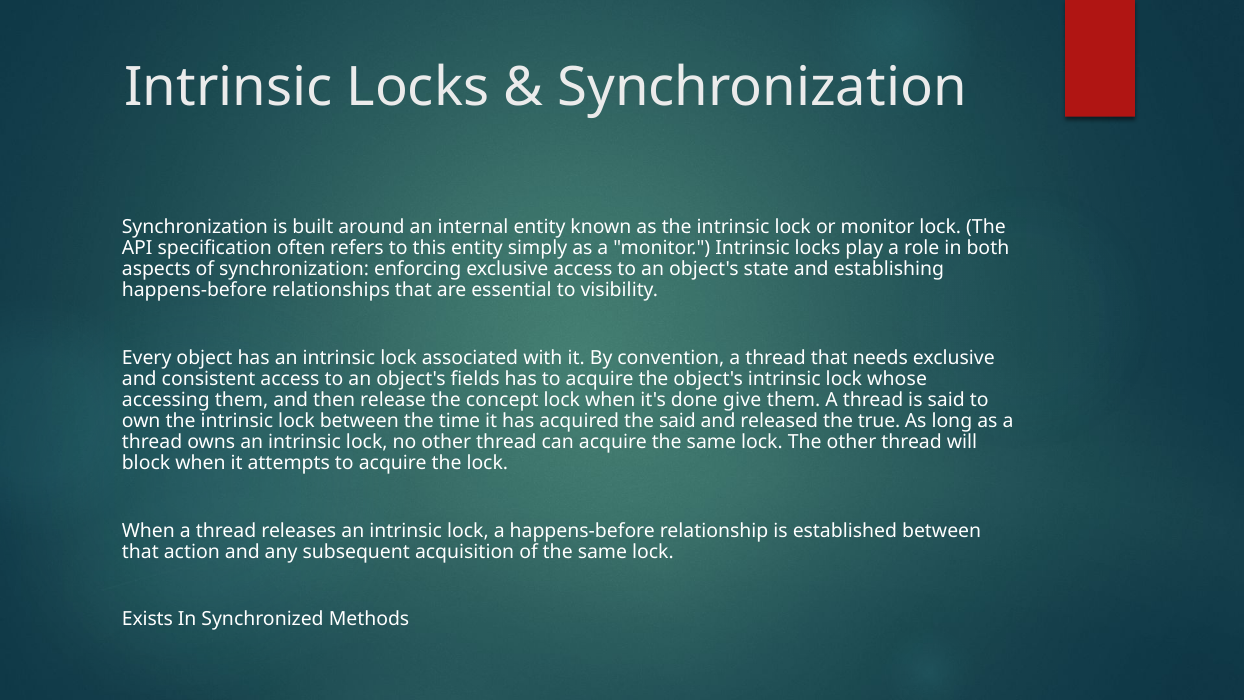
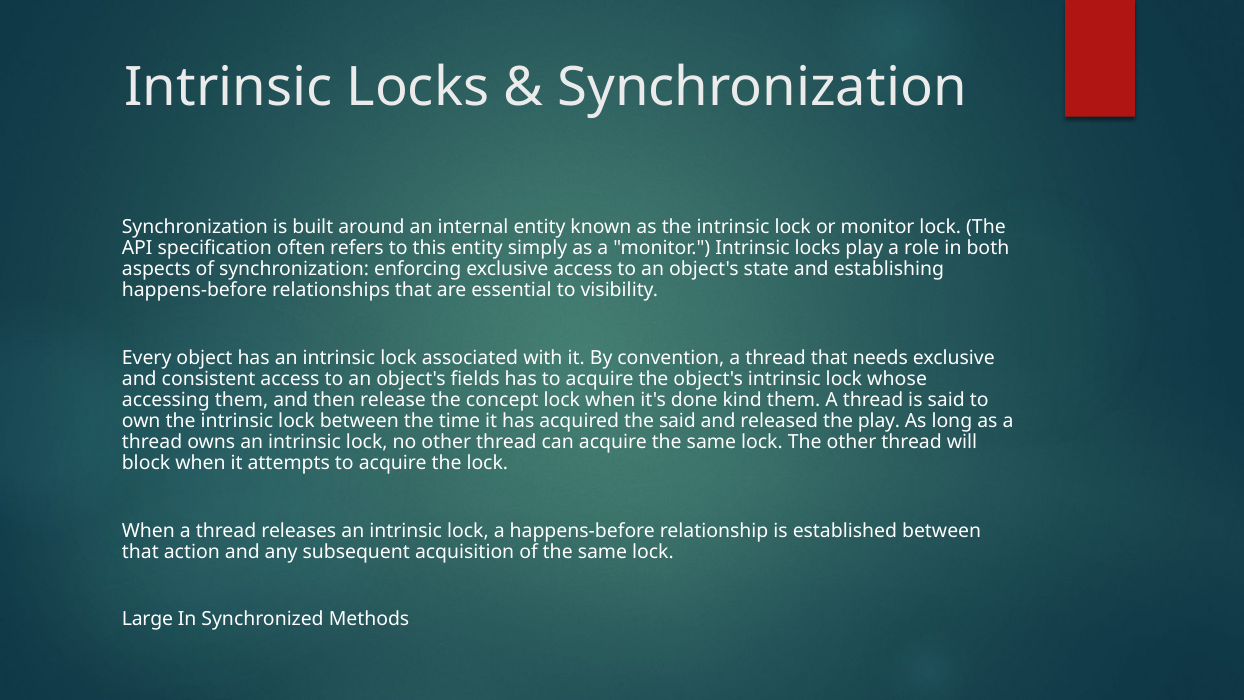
give: give -> kind
the true: true -> play
Exists: Exists -> Large
